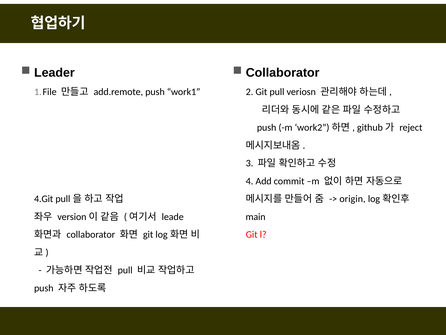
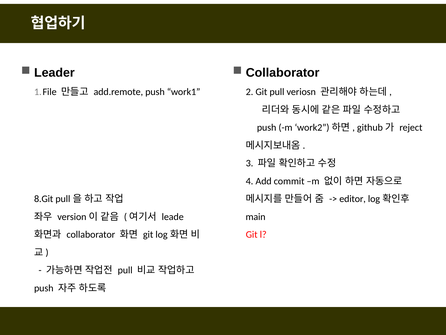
4.Git: 4.Git -> 8.Git
origin: origin -> editor
